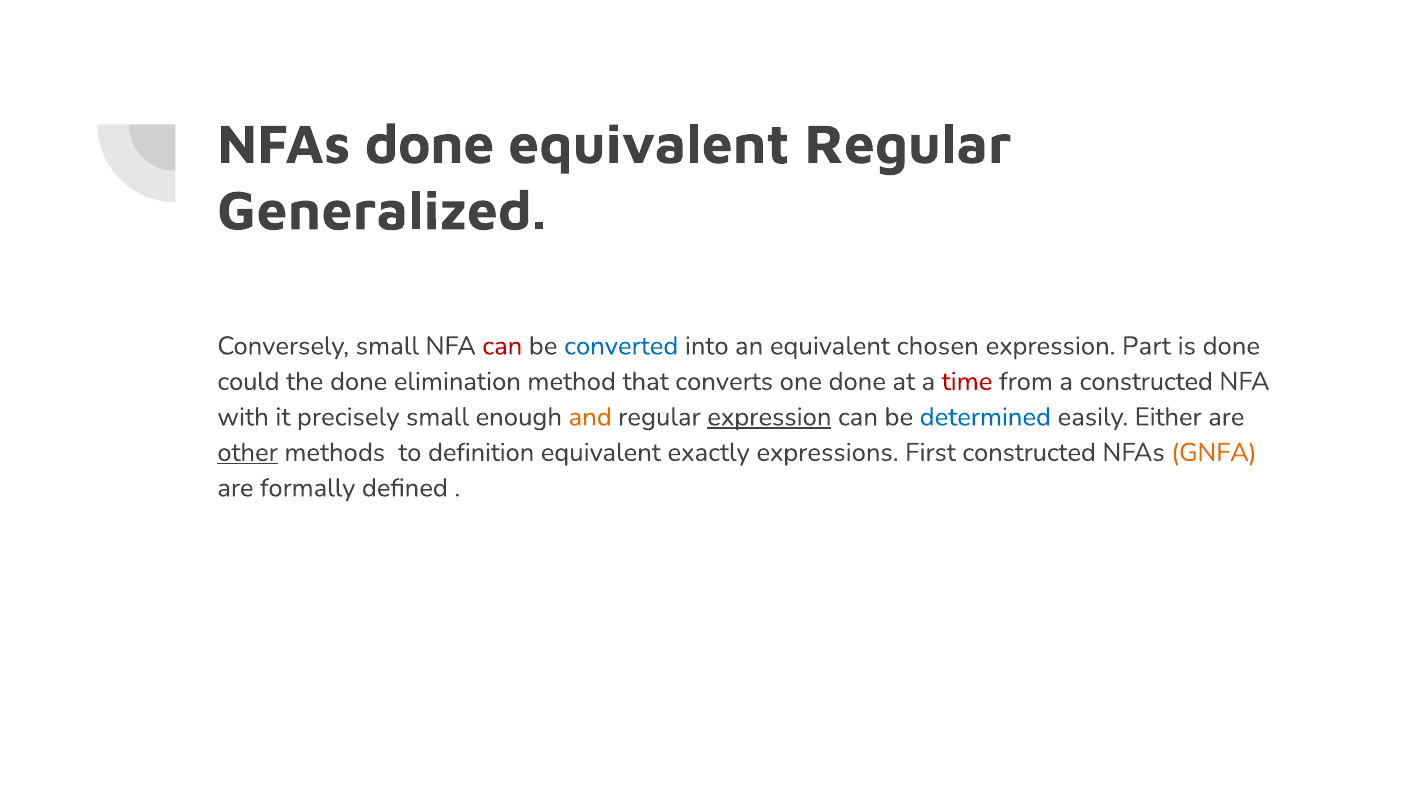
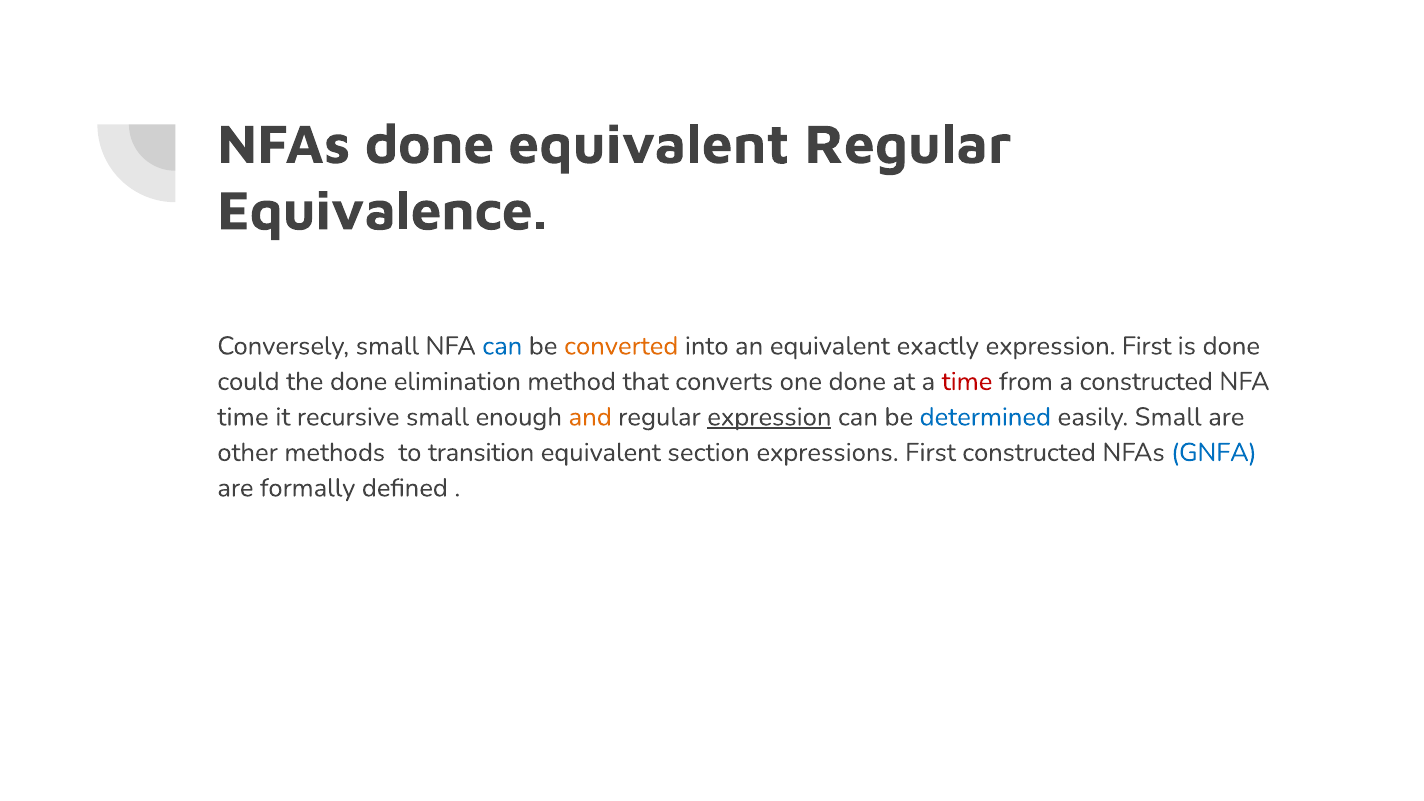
Generalized: Generalized -> Equivalence
can at (502, 346) colour: red -> blue
converted colour: blue -> orange
chosen: chosen -> exactly
expression Part: Part -> First
with at (243, 417): with -> time
precisely: precisely -> recursive
easily Either: Either -> Small
other underline: present -> none
definition: definition -> transition
exactly: exactly -> section
GNFA colour: orange -> blue
